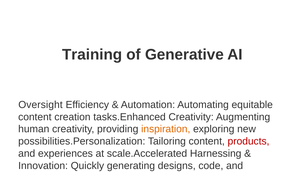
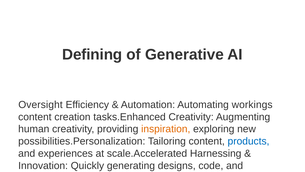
Training: Training -> Defining
equitable: equitable -> workings
products colour: red -> blue
